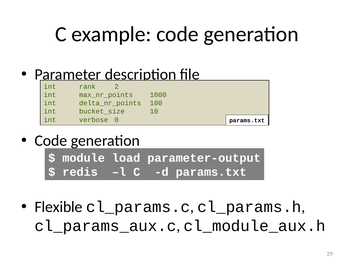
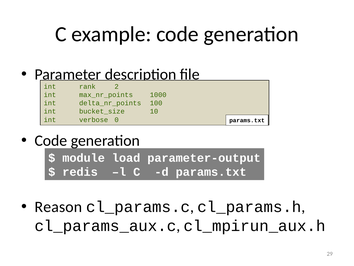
Flexible: Flexible -> Reason
cl_module_aux.h: cl_module_aux.h -> cl_mpirun_aux.h
